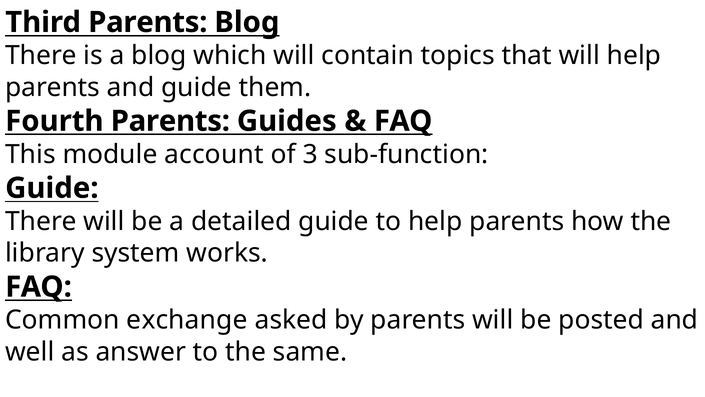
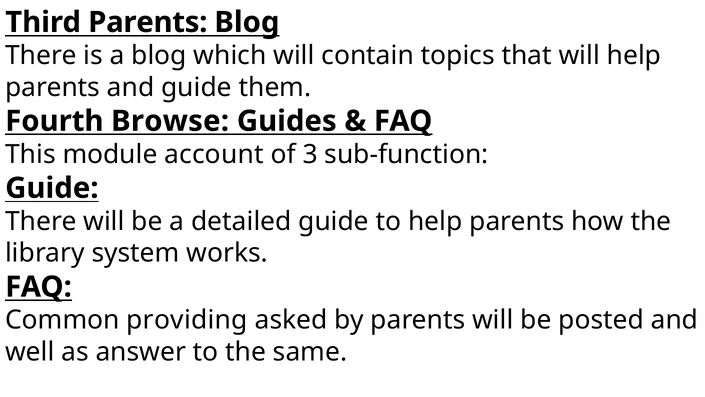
Fourth Parents: Parents -> Browse
exchange: exchange -> providing
